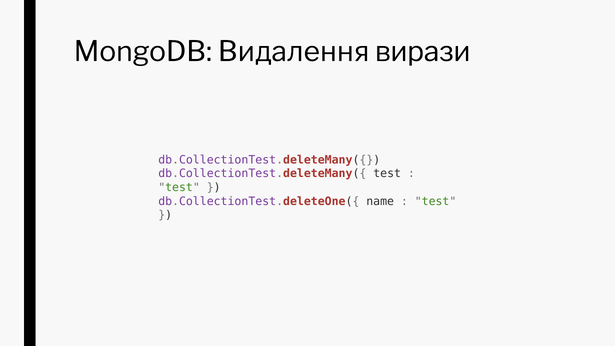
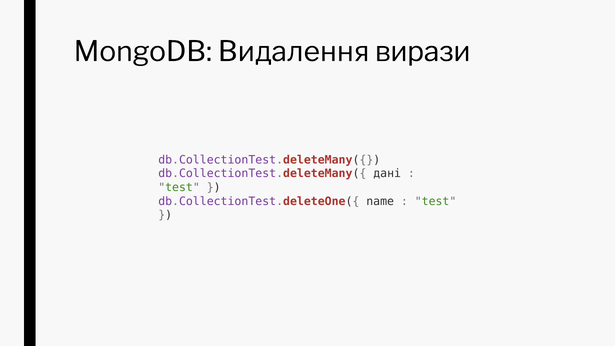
db.CollectionTest.deleteMany({ test: test -> дані
